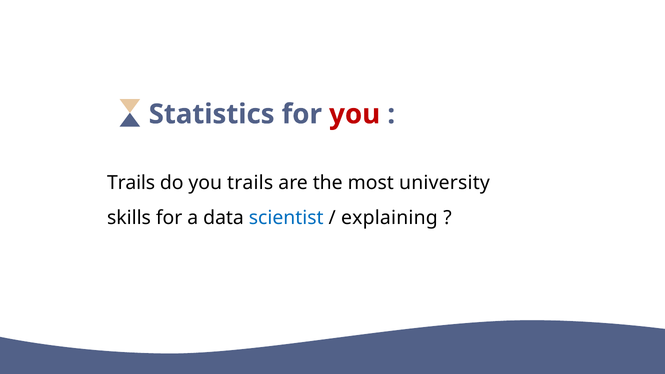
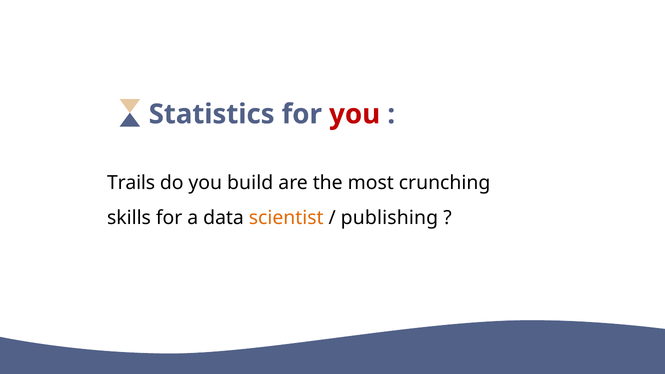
you trails: trails -> build
university: university -> crunching
scientist colour: blue -> orange
explaining: explaining -> publishing
